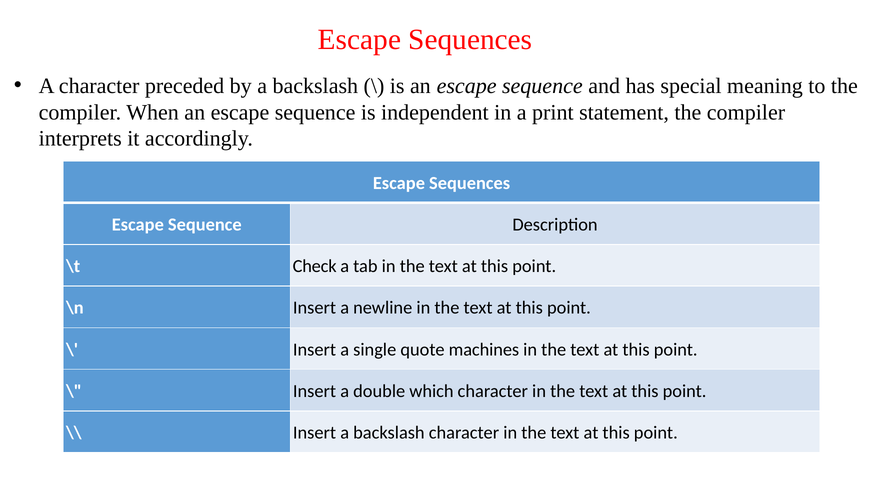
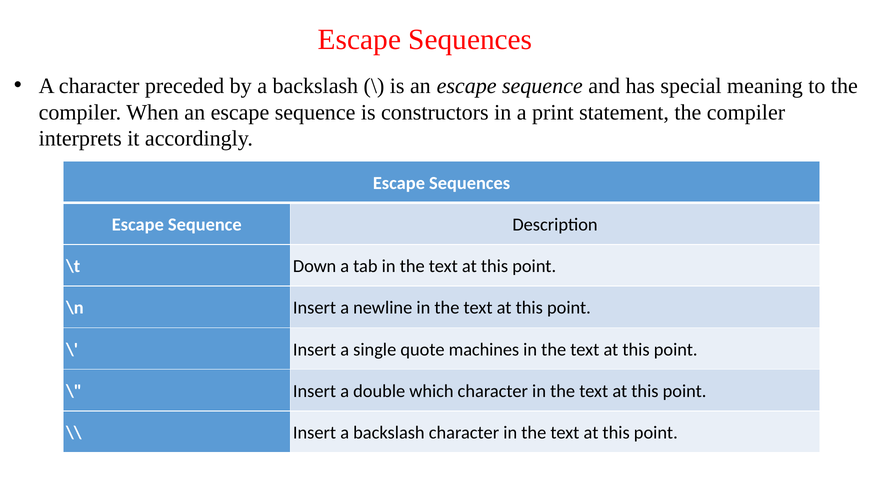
independent: independent -> constructors
Check: Check -> Down
